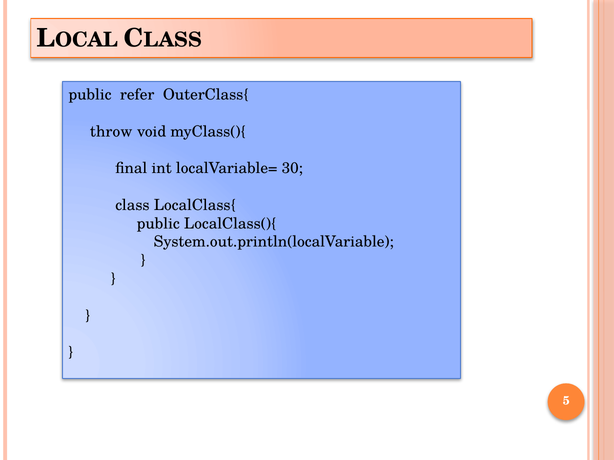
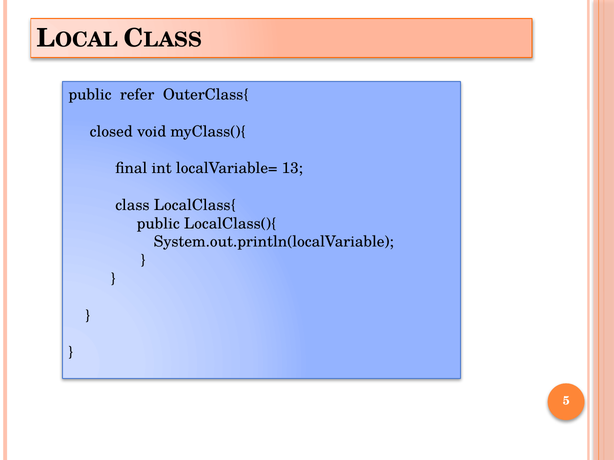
throw: throw -> closed
30: 30 -> 13
